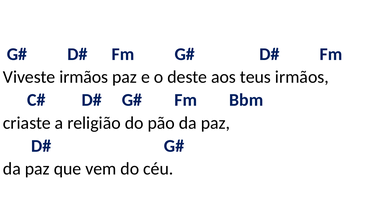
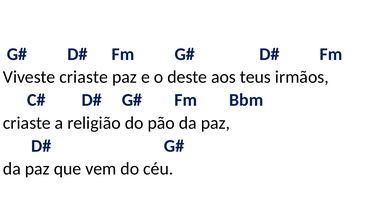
Viveste irmãos: irmãos -> criaste
